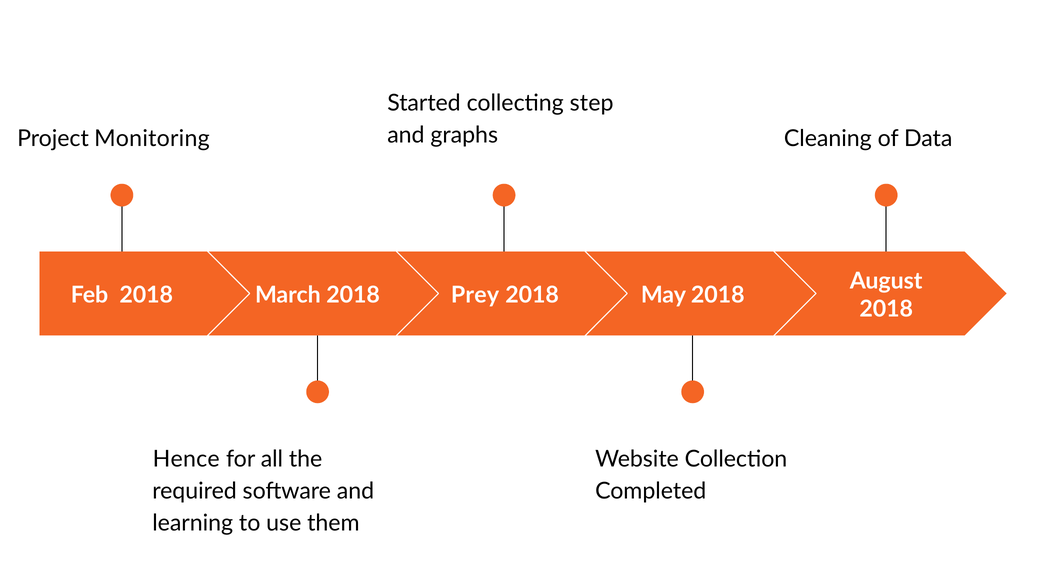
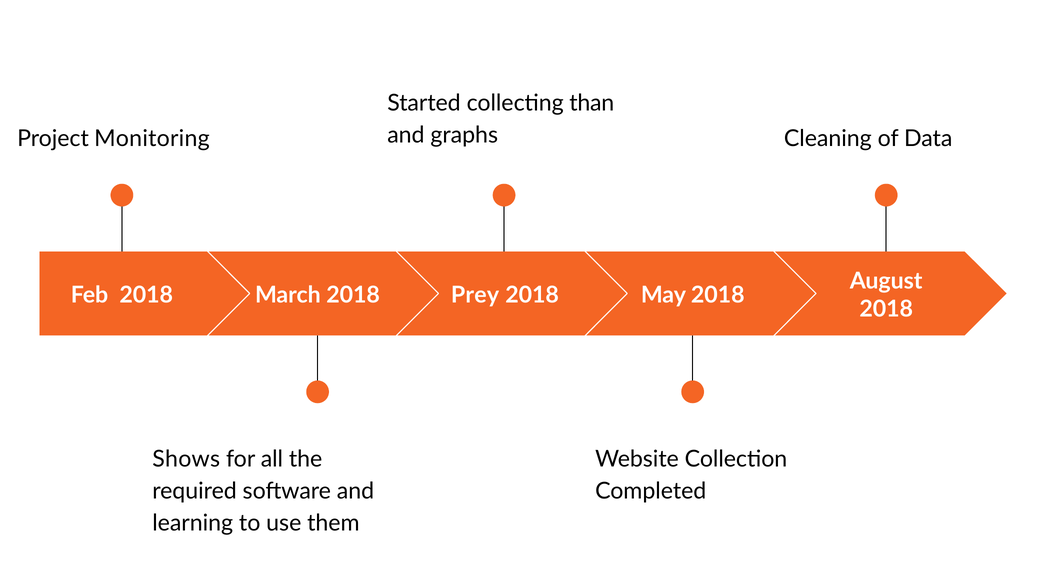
step: step -> than
Hence: Hence -> Shows
